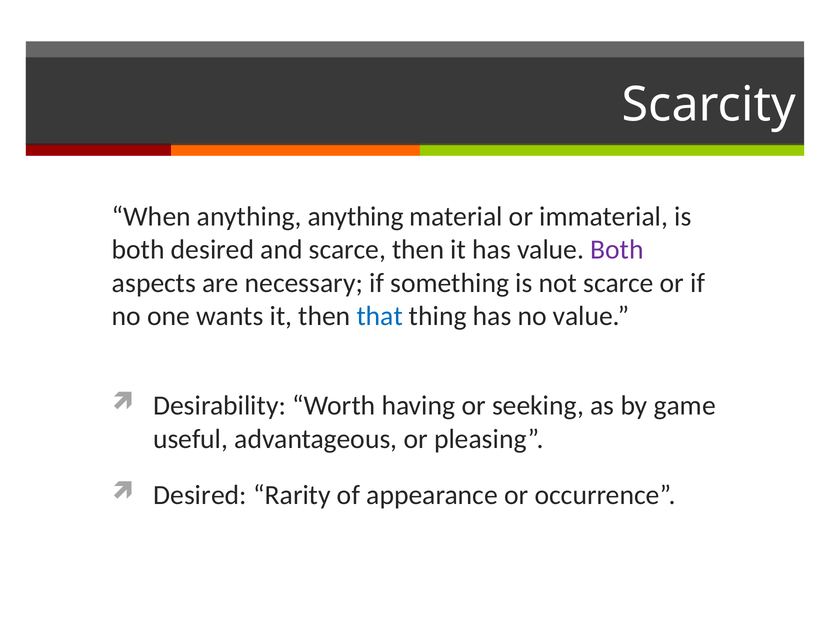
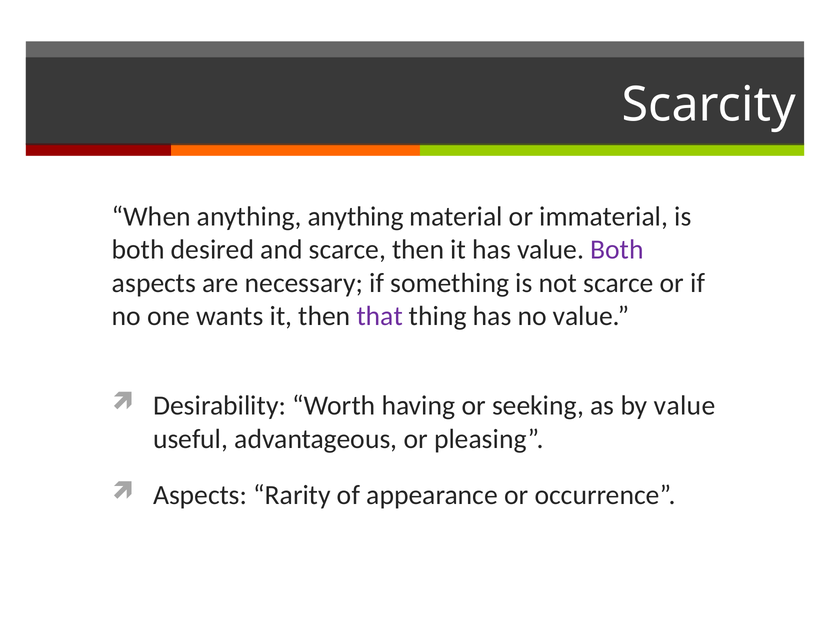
that colour: blue -> purple
by game: game -> value
Desired at (200, 495): Desired -> Aspects
